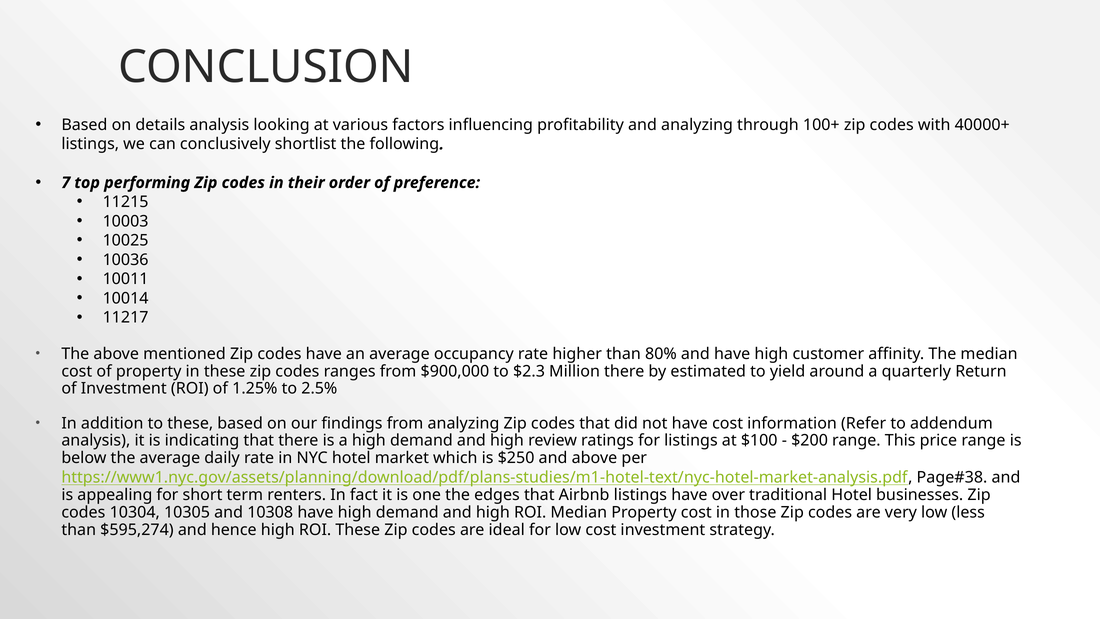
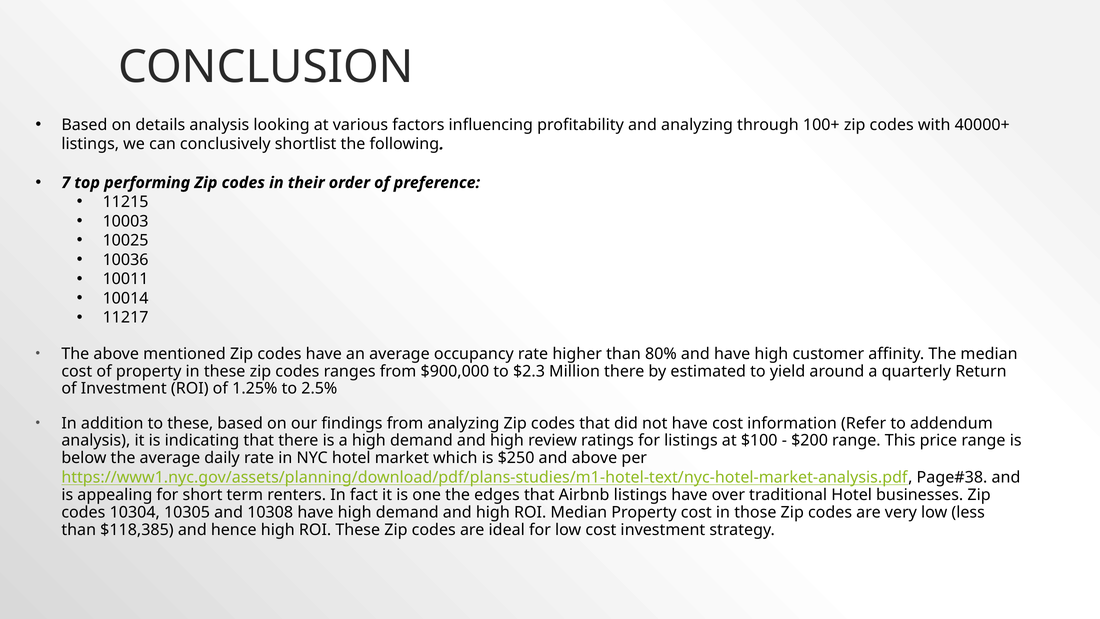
$595,274: $595,274 -> $118,385
